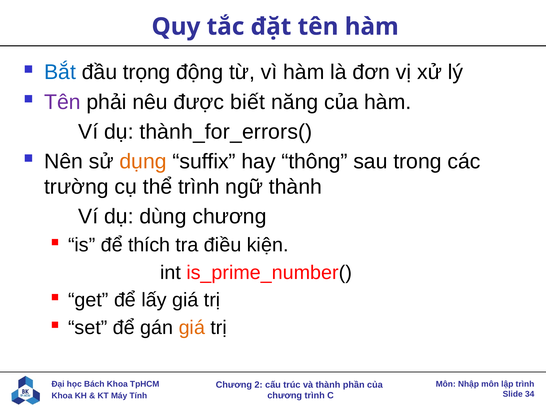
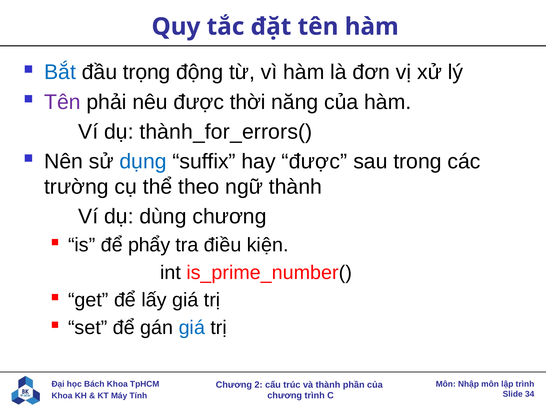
biết: biết -> thời
dụng colour: orange -> blue
hay thông: thông -> được
thể trình: trình -> theo
thích: thích -> phẩy
giá at (192, 328) colour: orange -> blue
